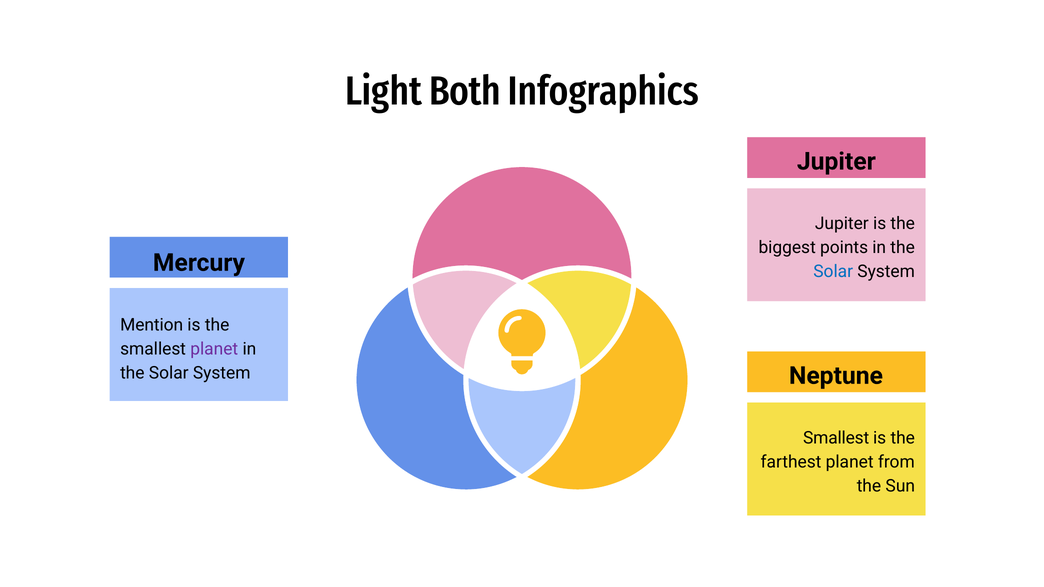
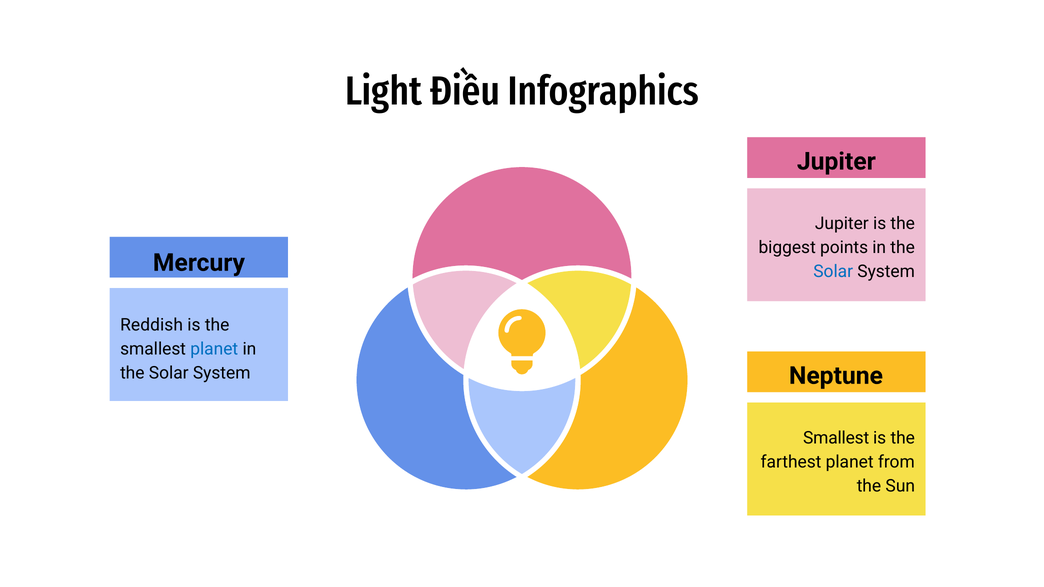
Both: Both -> Điều
Mention: Mention -> Reddish
planet at (214, 349) colour: purple -> blue
